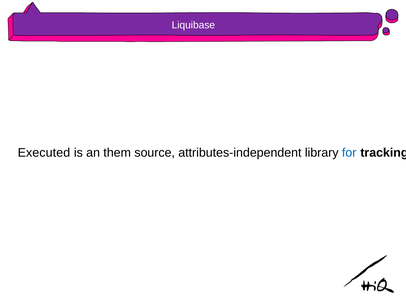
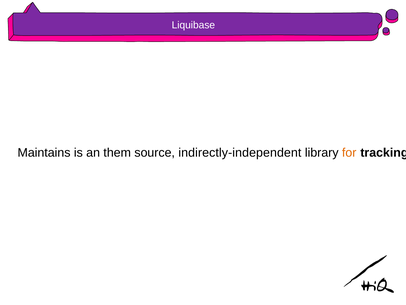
Executed: Executed -> Maintains
attributes-independent: attributes-independent -> indirectly-independent
for colour: blue -> orange
